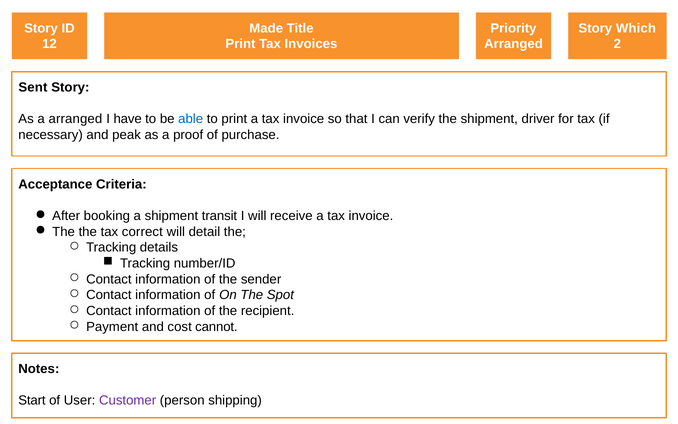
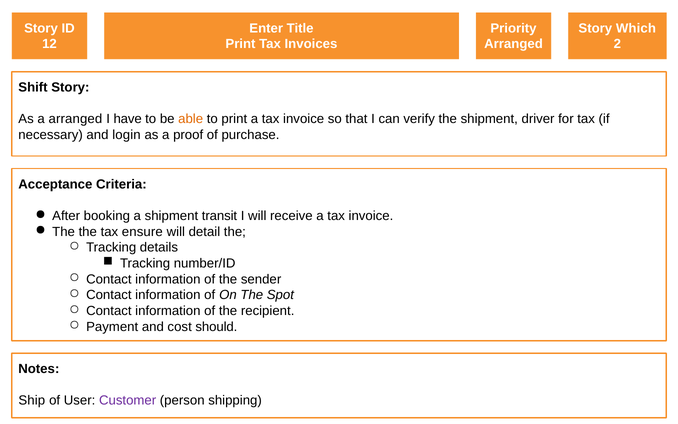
Made: Made -> Enter
Sent: Sent -> Shift
able colour: blue -> orange
peak: peak -> login
correct: correct -> ensure
cannot: cannot -> should
Start: Start -> Ship
